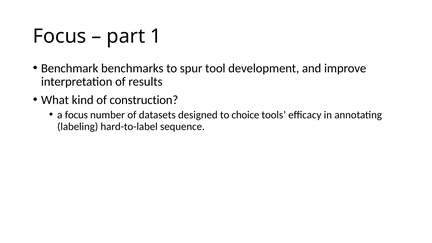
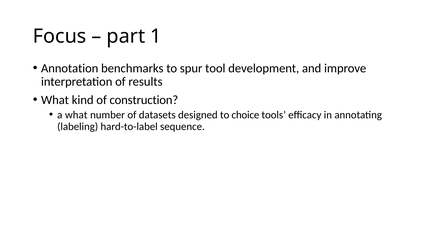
Benchmark: Benchmark -> Annotation
a focus: focus -> what
